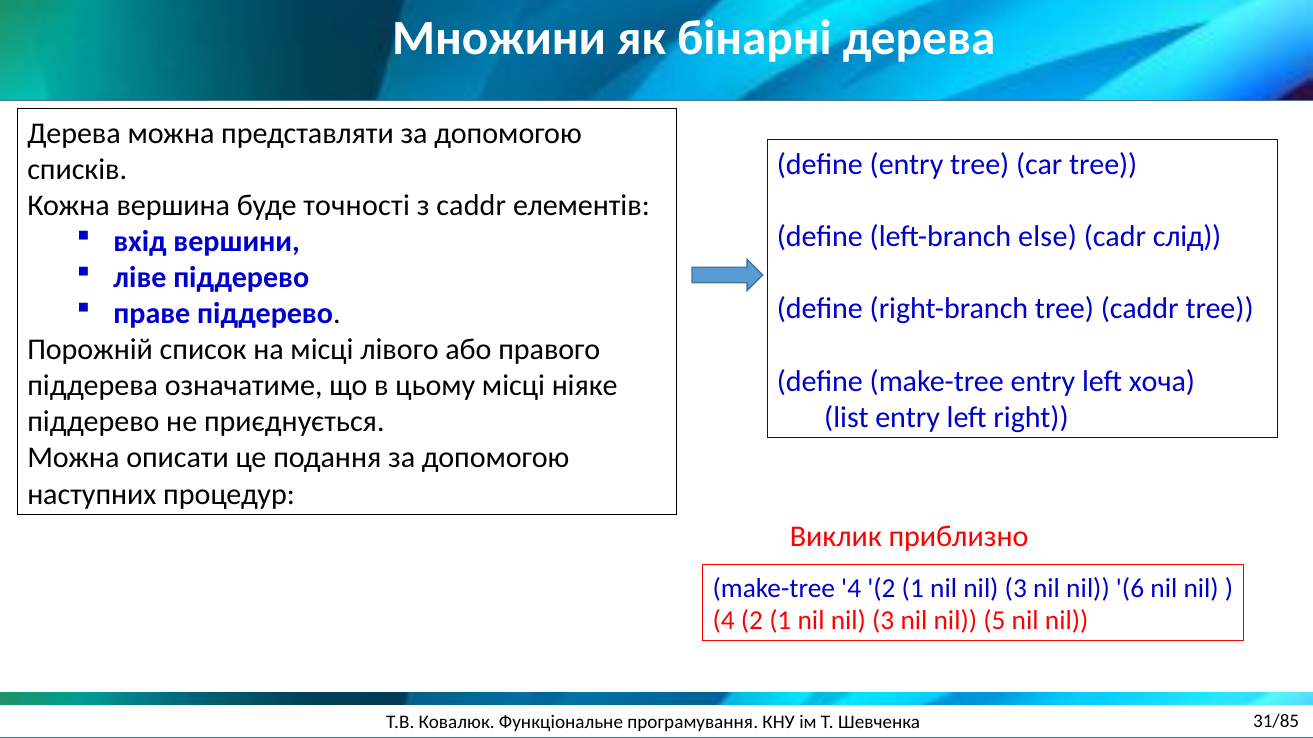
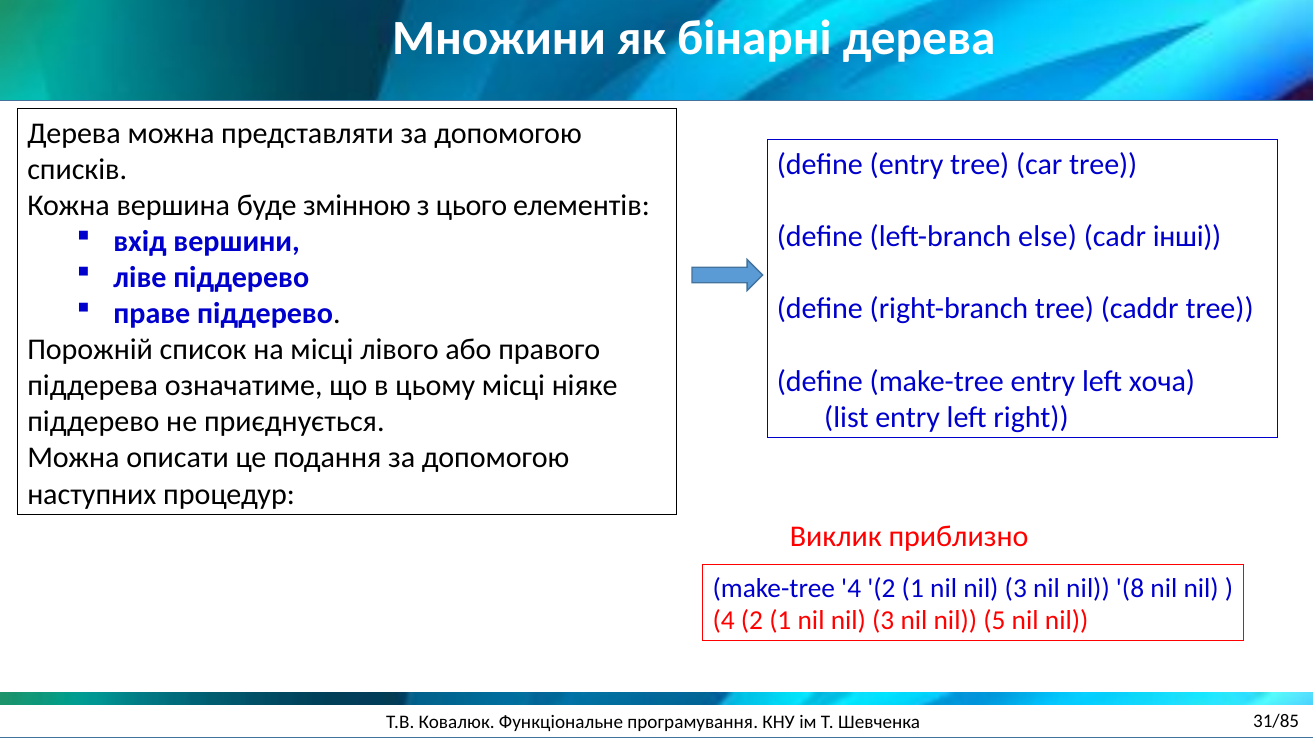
точності: точності -> змінною
з caddr: caddr -> цього
слід: слід -> інші
6: 6 -> 8
